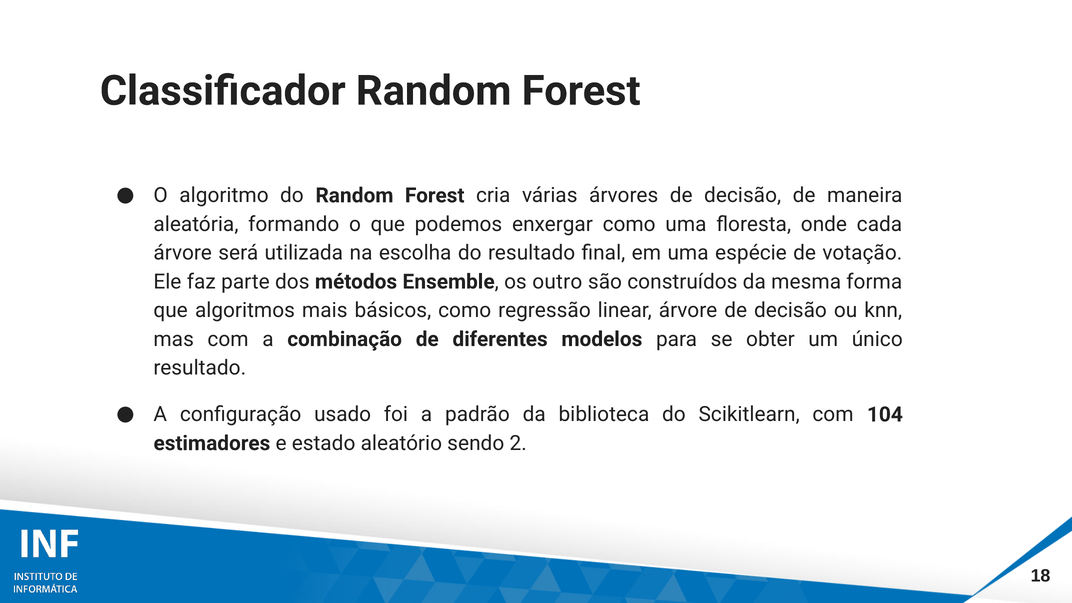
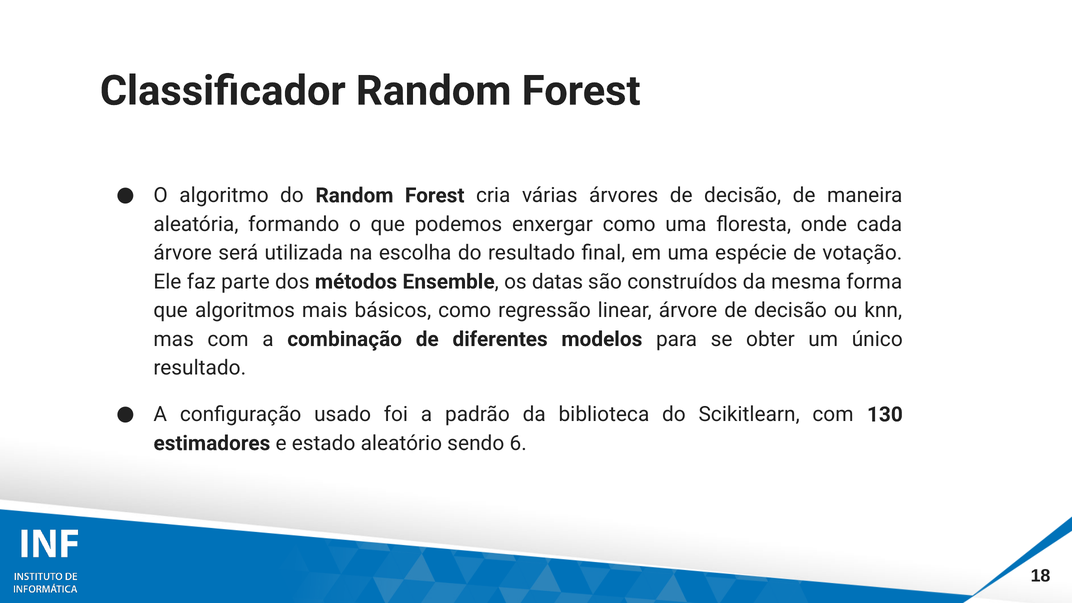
outro: outro -> datas
104: 104 -> 130
2: 2 -> 6
